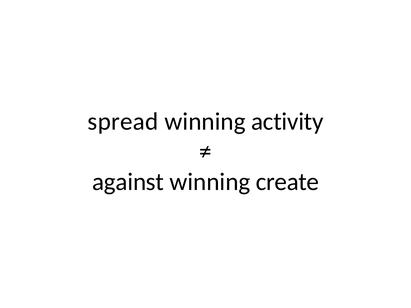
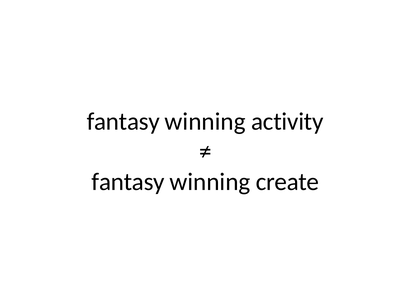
spread at (123, 122): spread -> fantasy
against at (128, 182): against -> fantasy
